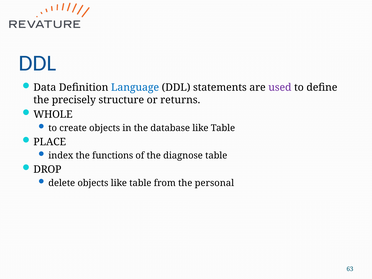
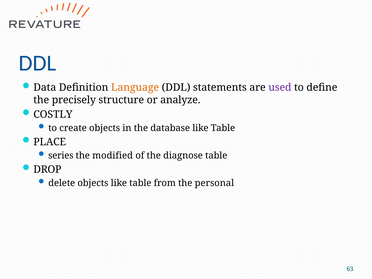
Language colour: blue -> orange
returns: returns -> analyze
WHOLE: WHOLE -> COSTLY
index: index -> series
functions: functions -> modified
